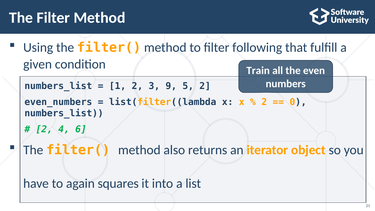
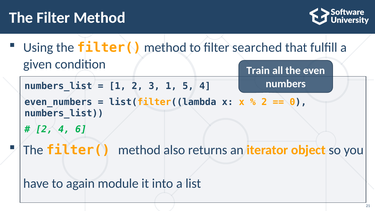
following: following -> searched
3 9: 9 -> 1
5 2: 2 -> 4
squares: squares -> module
